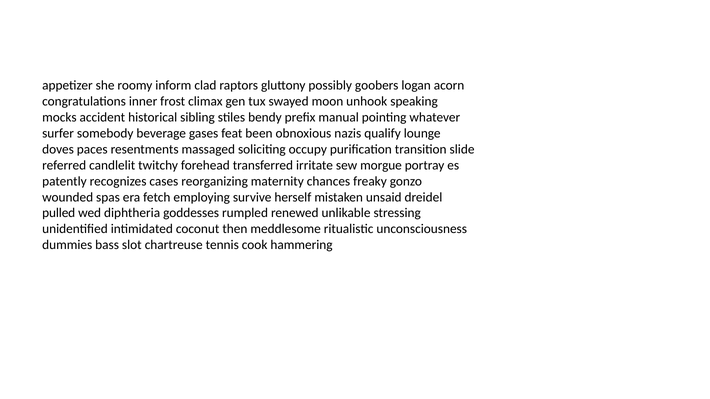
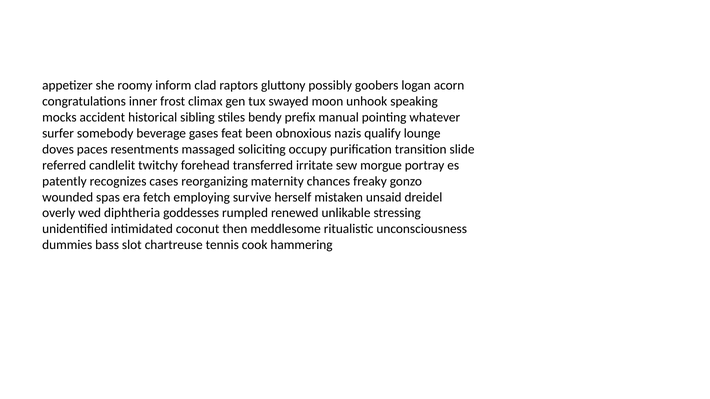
pulled: pulled -> overly
